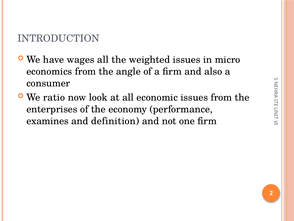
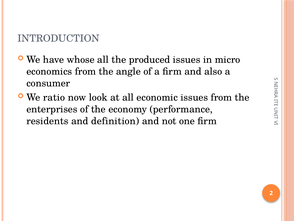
wages: wages -> whose
weighted: weighted -> produced
examines: examines -> residents
